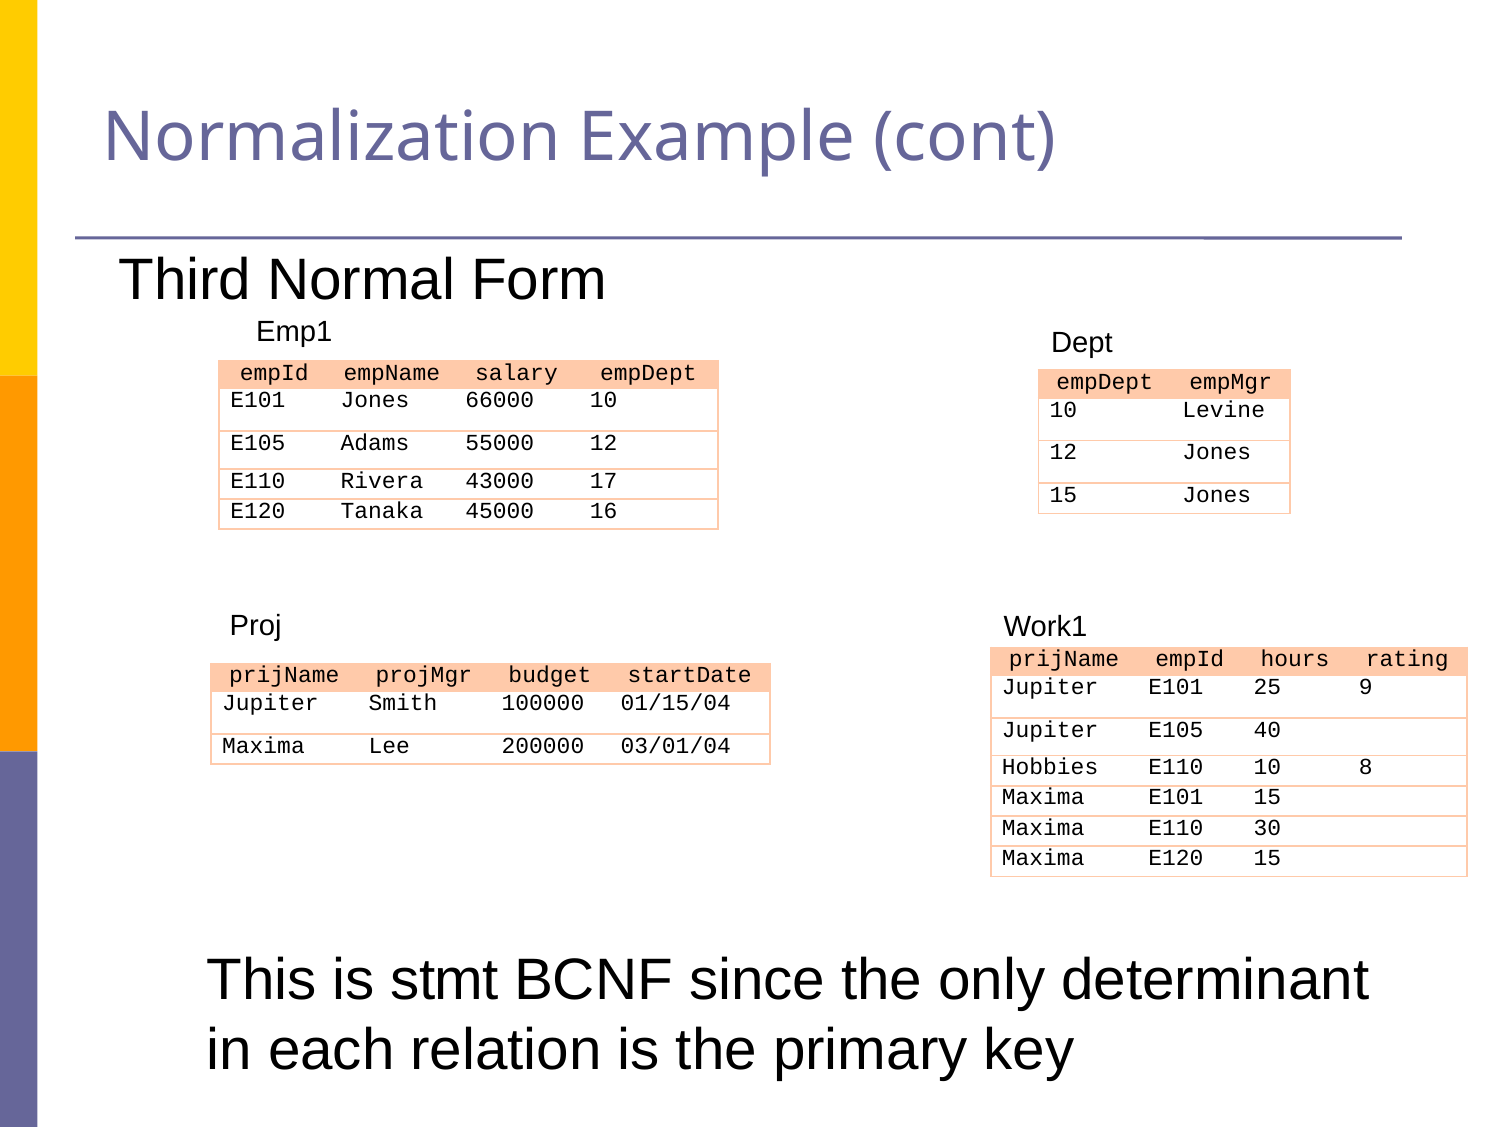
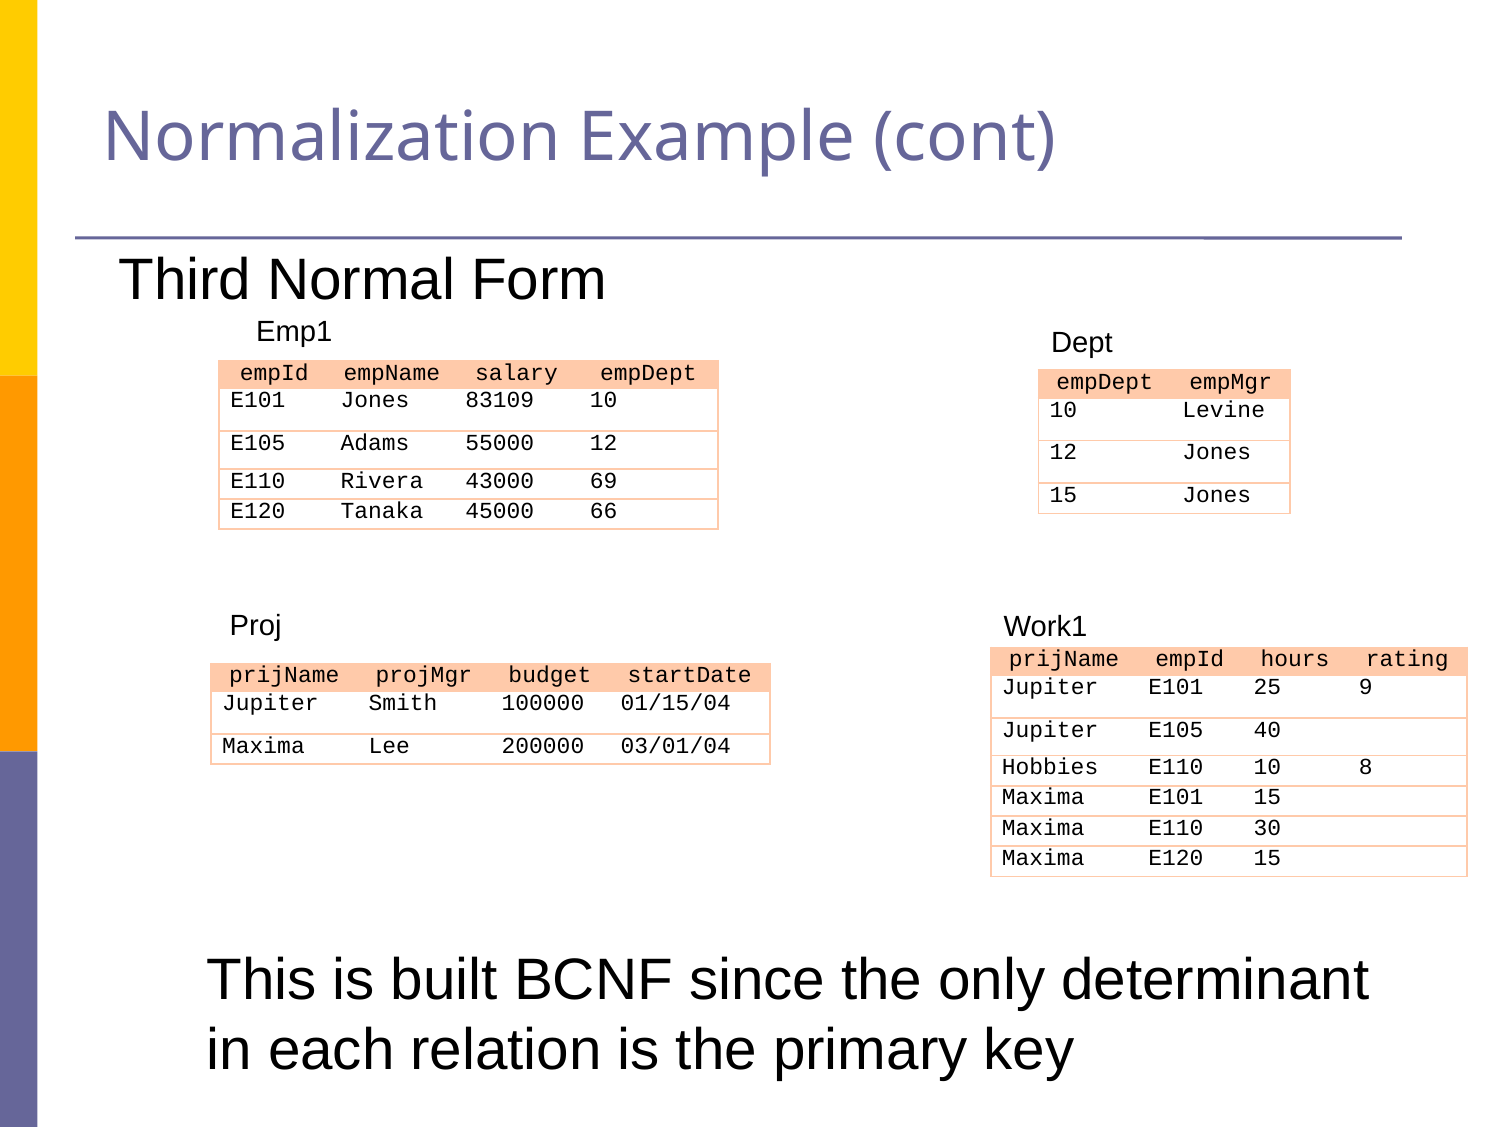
66000: 66000 -> 83109
17: 17 -> 69
16: 16 -> 66
stmt: stmt -> built
